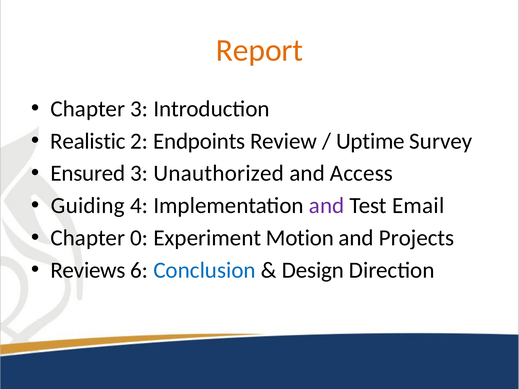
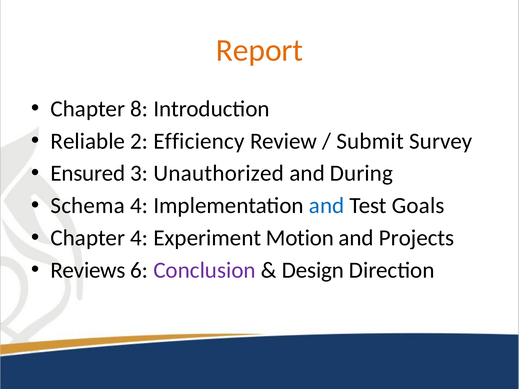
Chapter 3: 3 -> 8
Realistic: Realistic -> Reliable
Endpoints: Endpoints -> Efficiency
Uptime: Uptime -> Submit
Access: Access -> During
Guiding: Guiding -> Schema
and at (327, 206) colour: purple -> blue
Email: Email -> Goals
Chapter 0: 0 -> 4
Conclusion colour: blue -> purple
